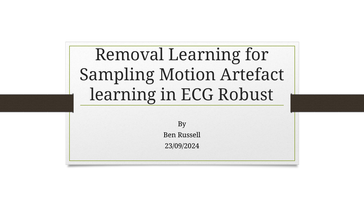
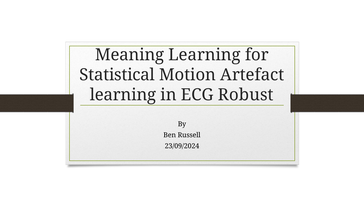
Removal: Removal -> Meaning
Sampling: Sampling -> Statistical
